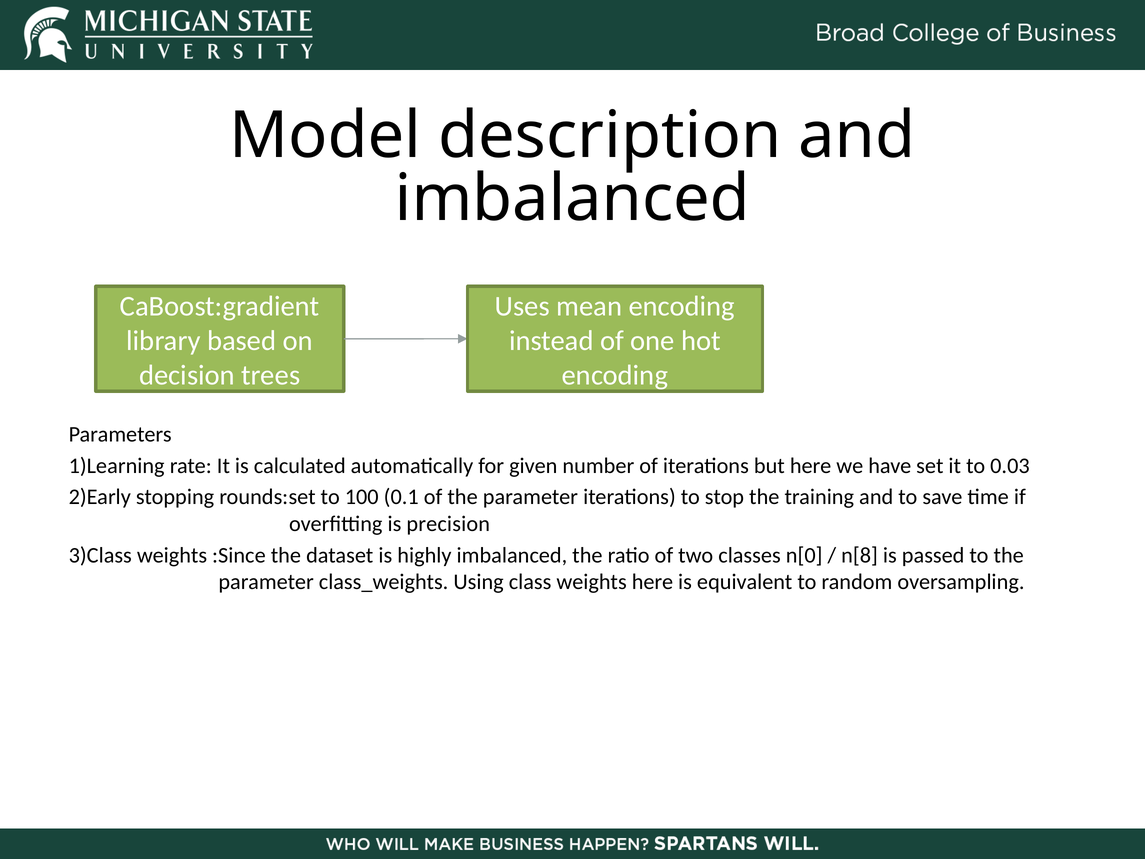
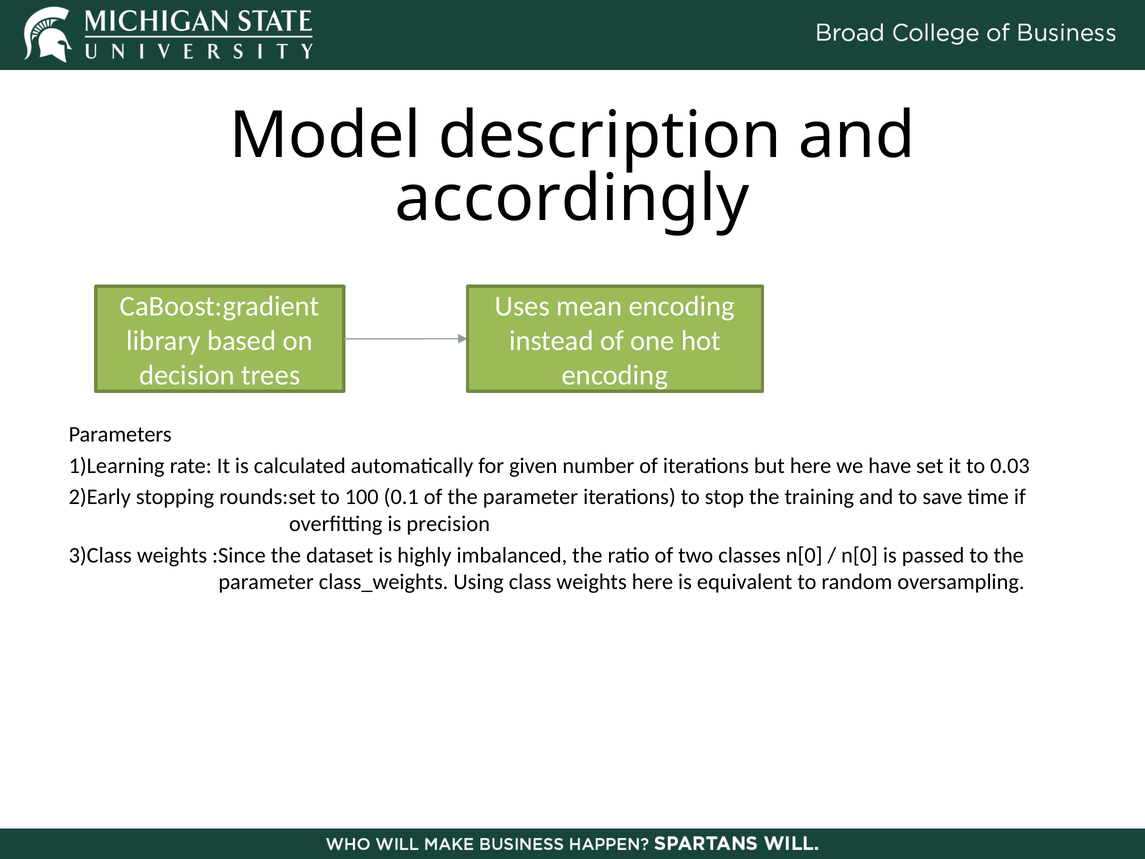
imbalanced at (572, 198): imbalanced -> accordingly
n[8 at (860, 555): n[8 -> n[0
